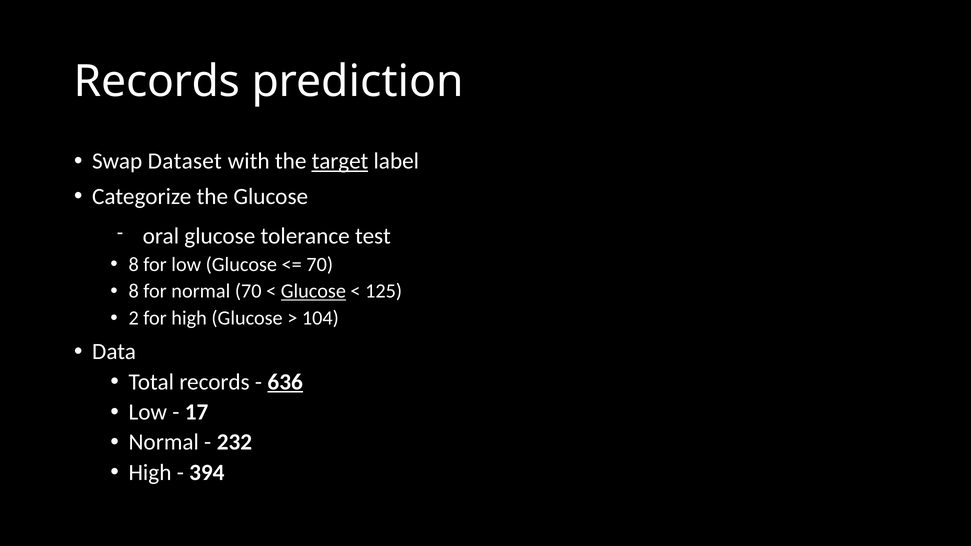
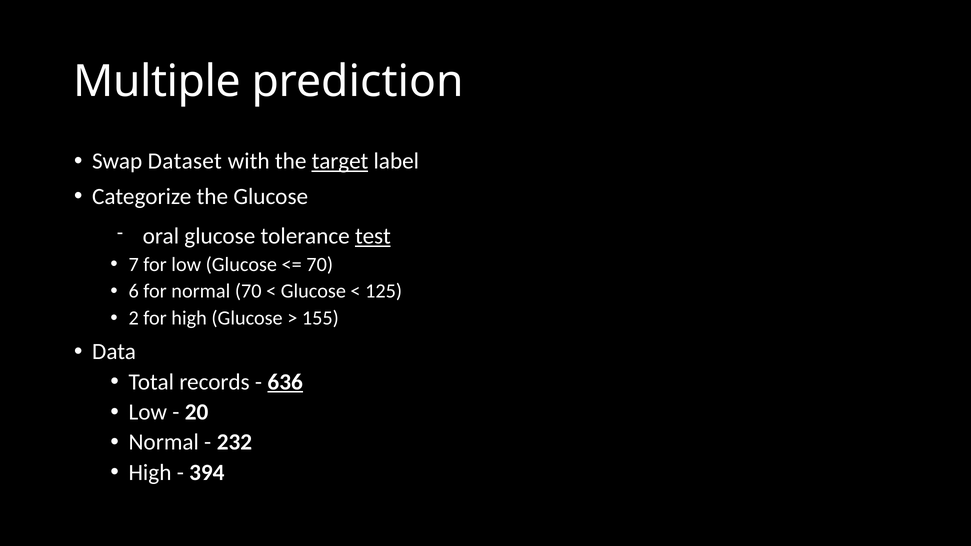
Records at (157, 82): Records -> Multiple
test underline: none -> present
8 at (134, 265): 8 -> 7
8 at (134, 291): 8 -> 6
Glucose at (313, 291) underline: present -> none
104: 104 -> 155
17: 17 -> 20
